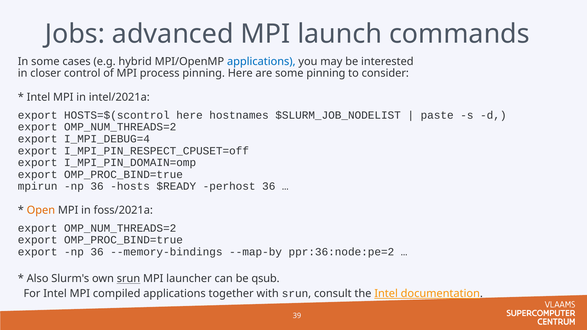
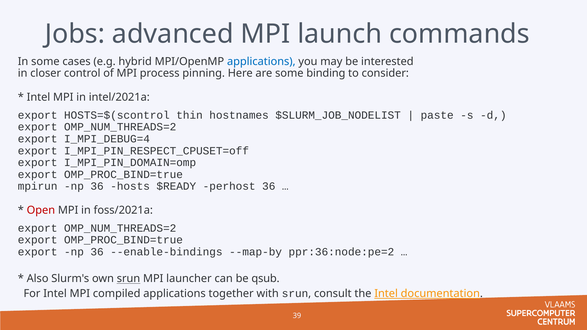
some pinning: pinning -> binding
HOSTS=$(scontrol here: here -> thin
Open colour: orange -> red
--memory-bindings: --memory-bindings -> --enable-bindings
